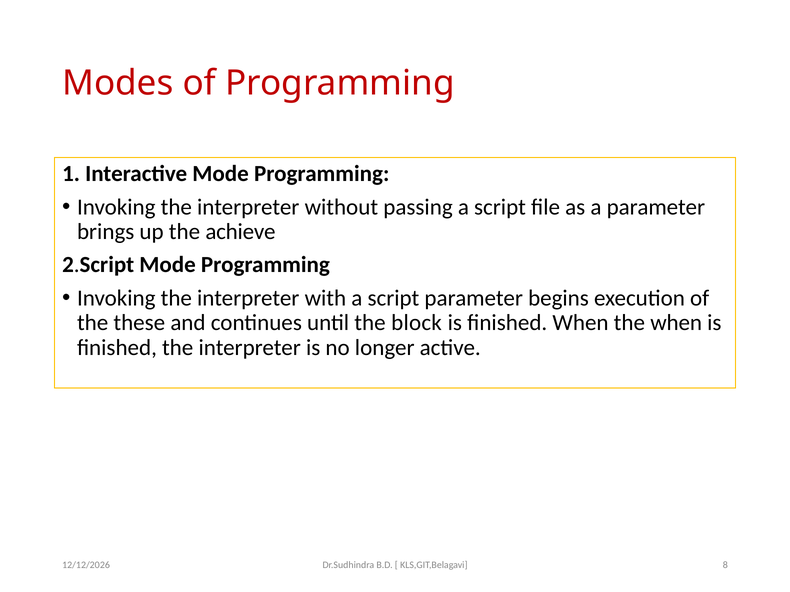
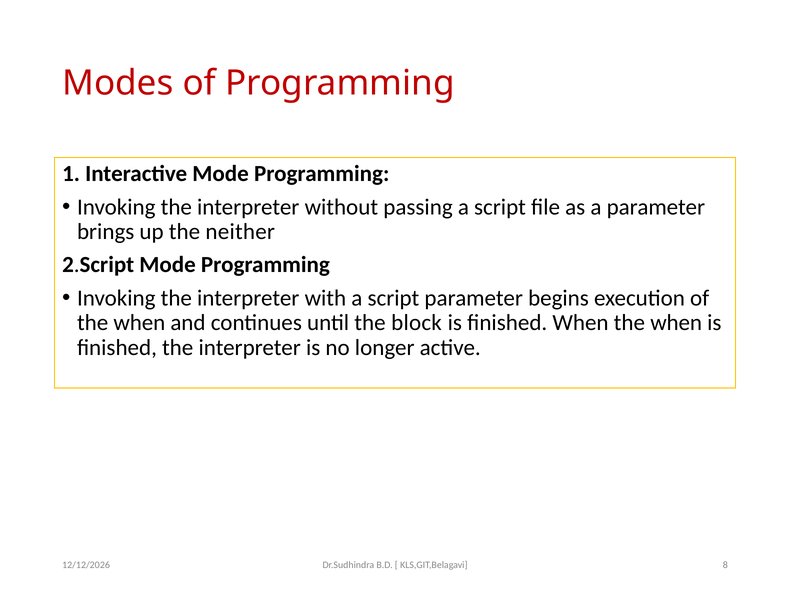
achieve: achieve -> neither
these at (139, 323): these -> when
